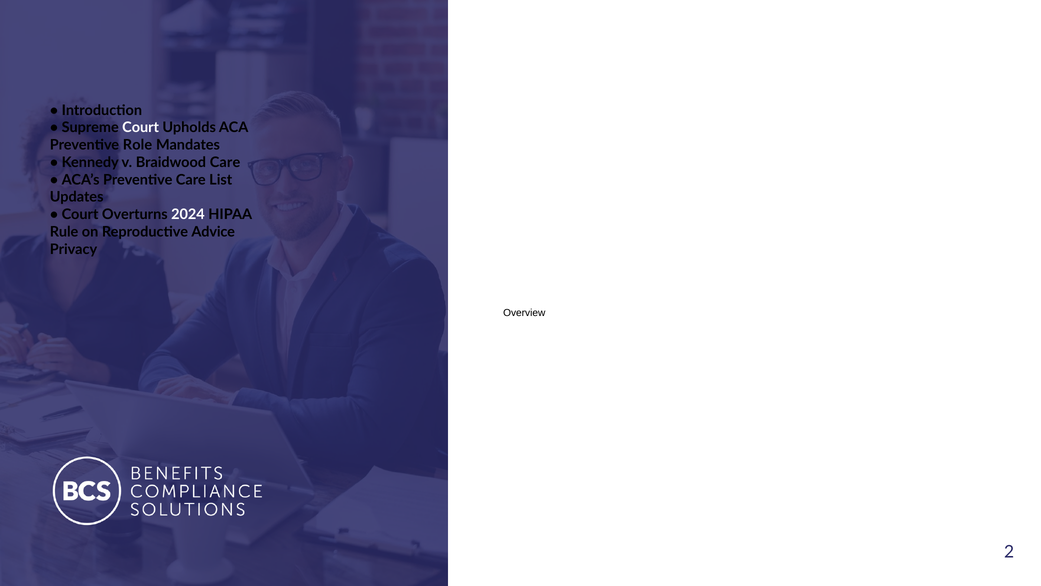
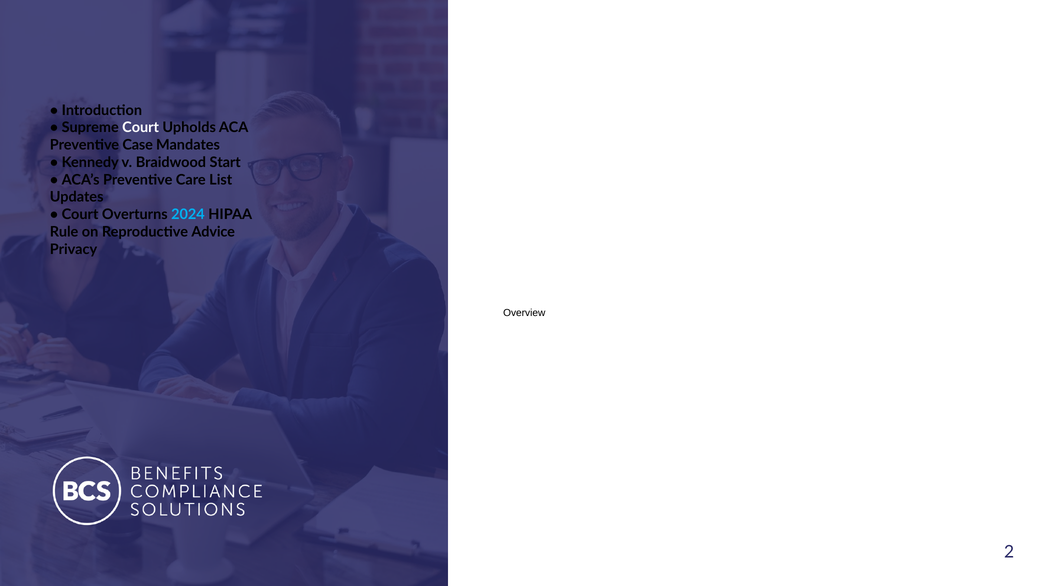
Role: Role -> Case
Braidwood Care: Care -> Start
2024 colour: white -> light blue
